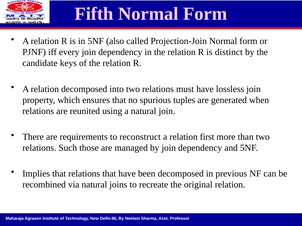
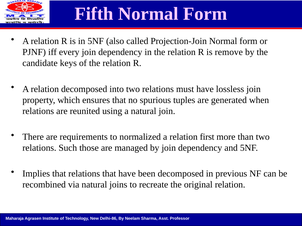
distinct: distinct -> remove
reconstruct: reconstruct -> normalized
